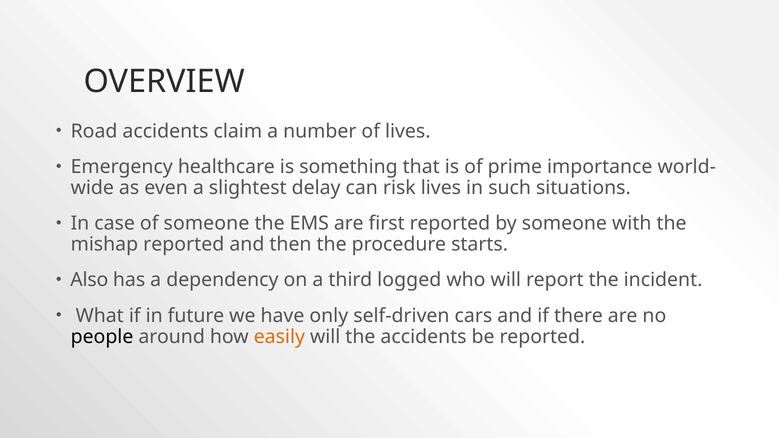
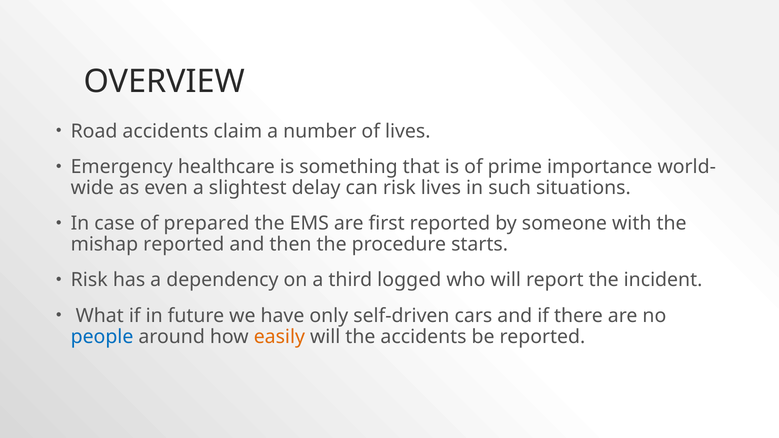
of someone: someone -> prepared
Also at (89, 280): Also -> Risk
people colour: black -> blue
